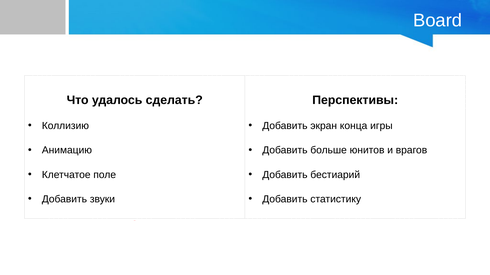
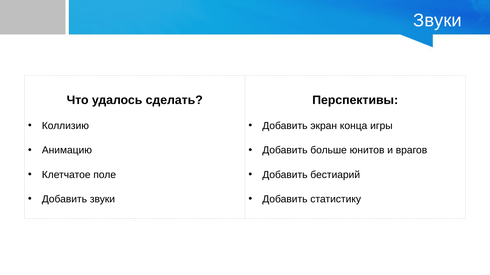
Board at (438, 21): Board -> Звуки
